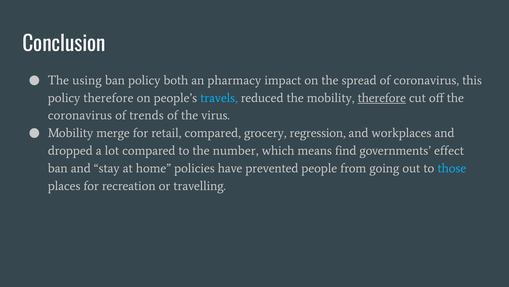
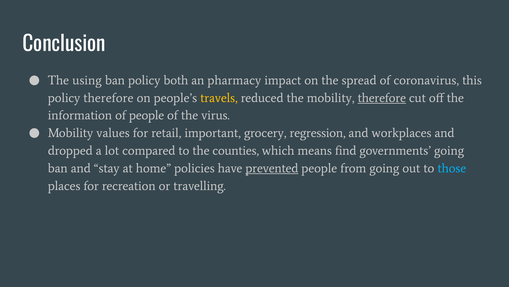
travels colour: light blue -> yellow
coronavirus at (80, 115): coronavirus -> information
of trends: trends -> people
merge: merge -> values
retail compared: compared -> important
number: number -> counties
governments effect: effect -> going
prevented underline: none -> present
